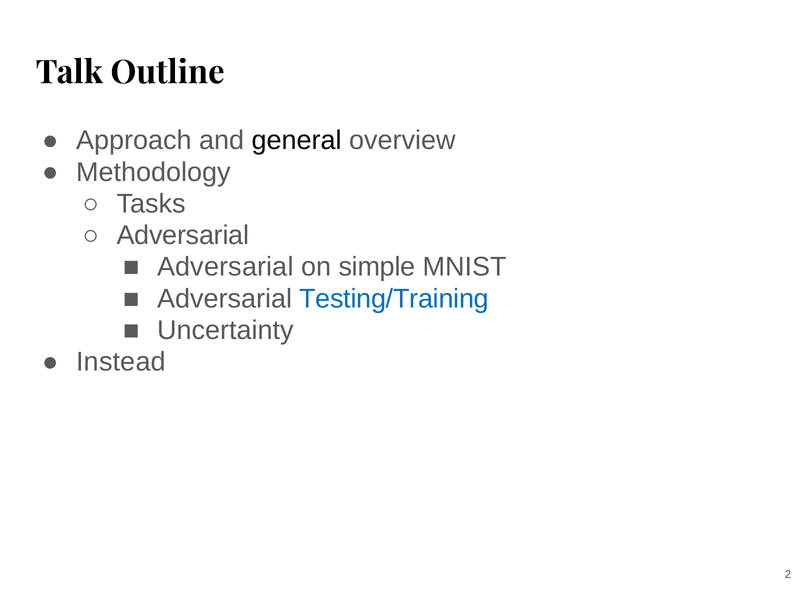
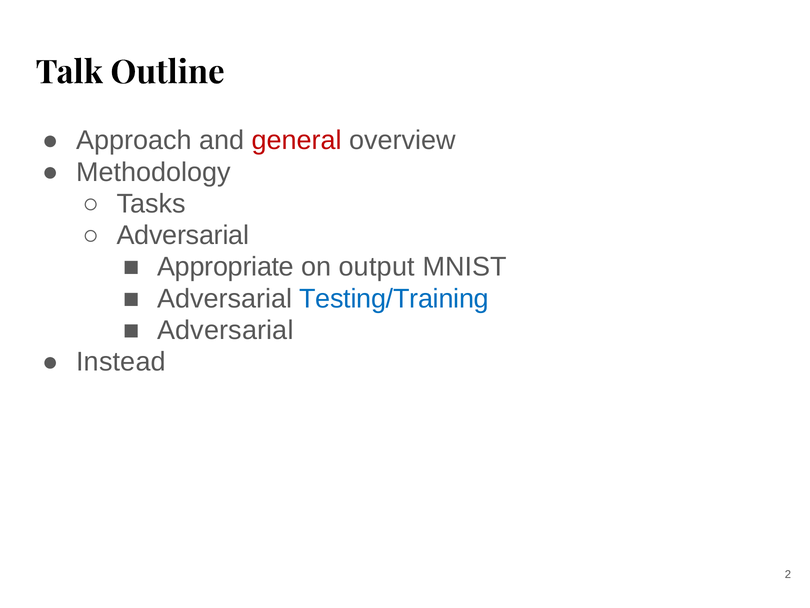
general colour: black -> red
Adversarial at (225, 267): Adversarial -> Appropriate
simple: simple -> output
Uncertainty at (225, 330): Uncertainty -> Adversarial
